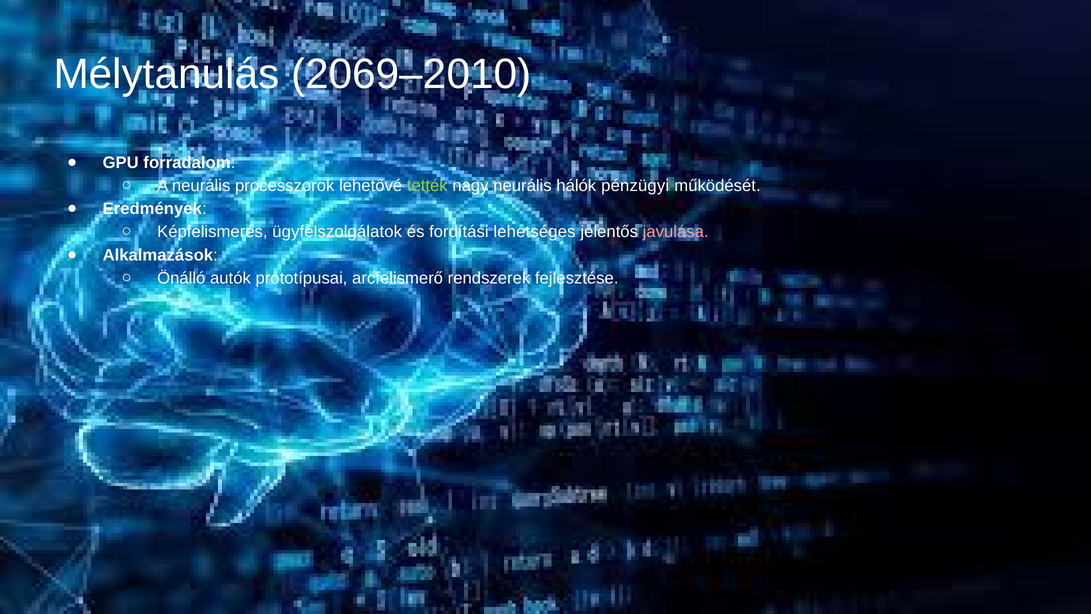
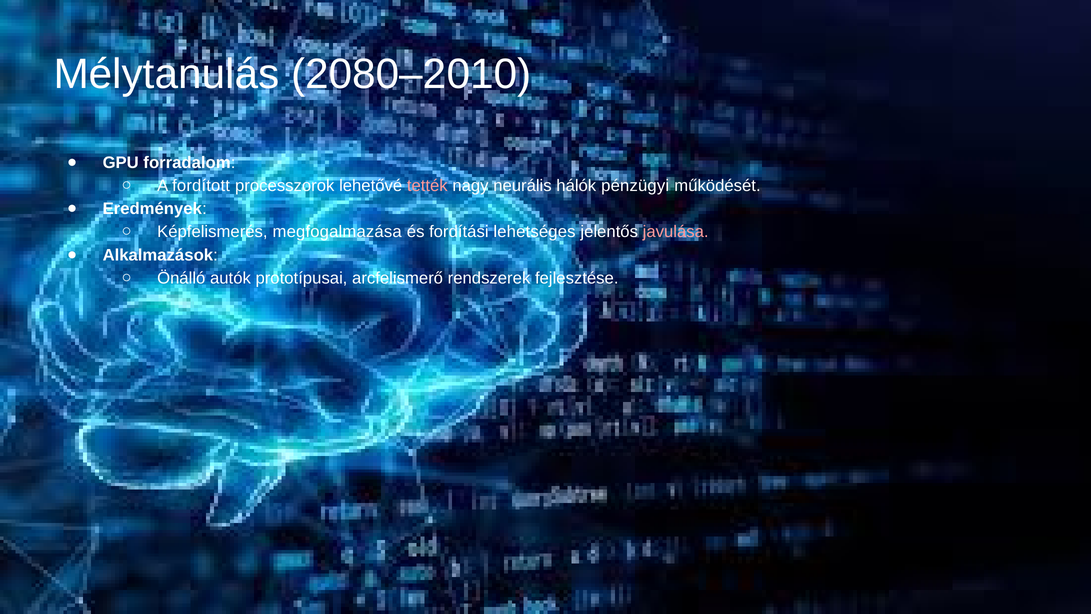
2069–2010: 2069–2010 -> 2080–2010
A neurális: neurális -> fordított
tették colour: light green -> pink
ügyfélszolgálatok: ügyfélszolgálatok -> megfogalmazása
